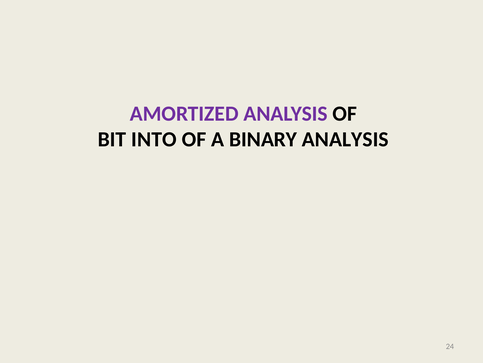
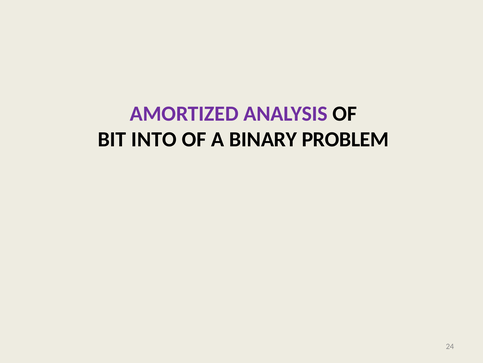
BINARY ANALYSIS: ANALYSIS -> PROBLEM
